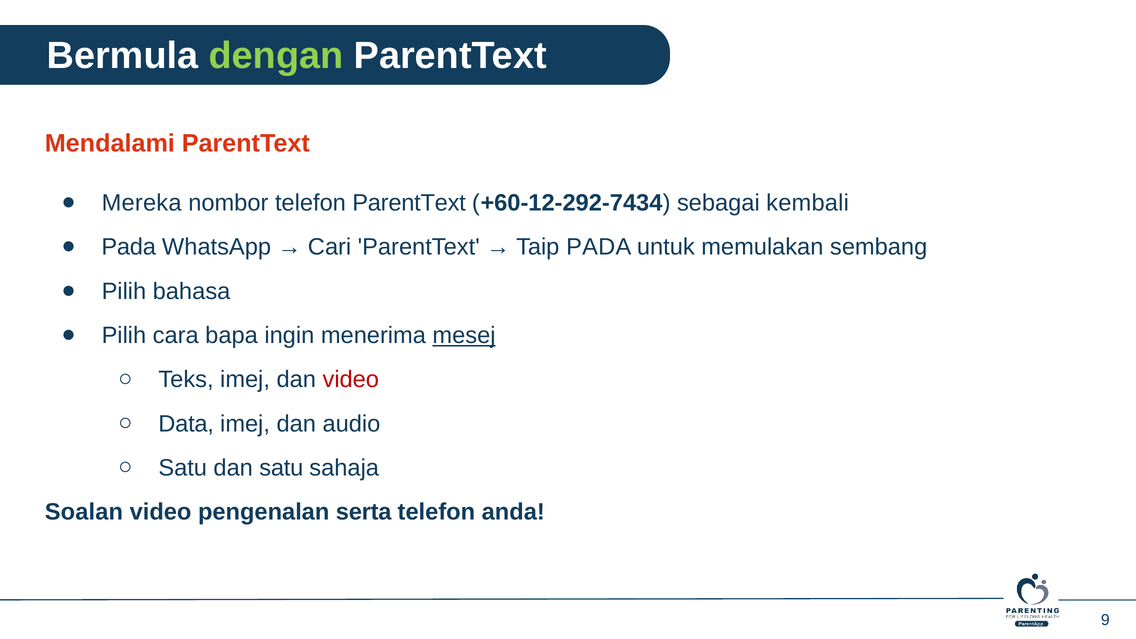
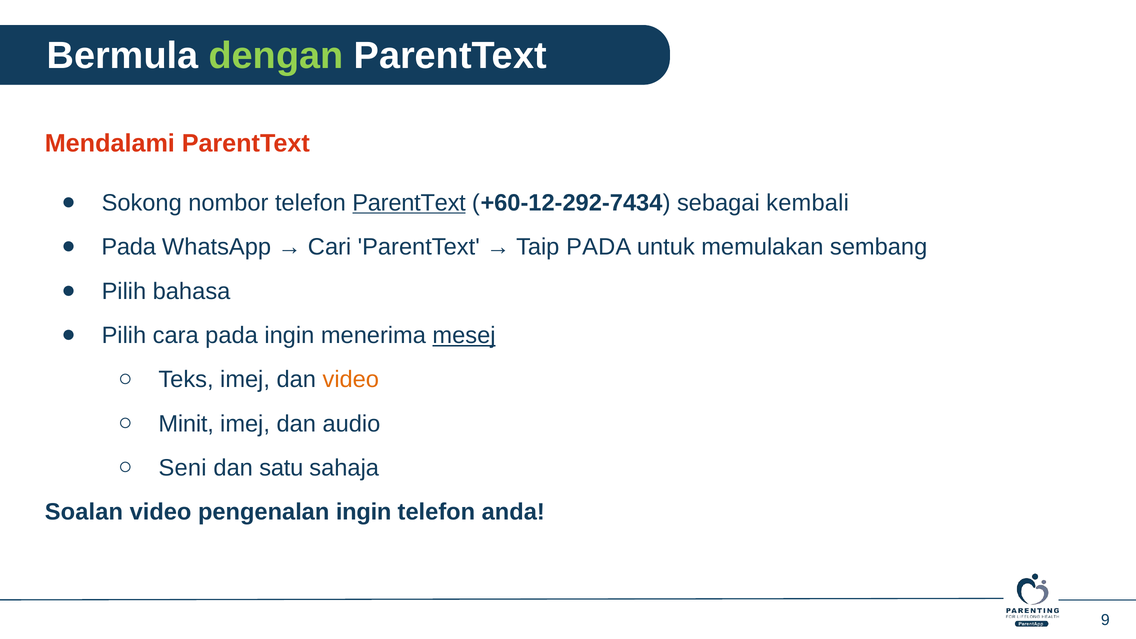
Mereka: Mereka -> Sokong
ParentText at (409, 203) underline: none -> present
cara bapa: bapa -> pada
video at (351, 380) colour: red -> orange
Data: Data -> Minit
Satu at (183, 468): Satu -> Seni
pengenalan serta: serta -> ingin
